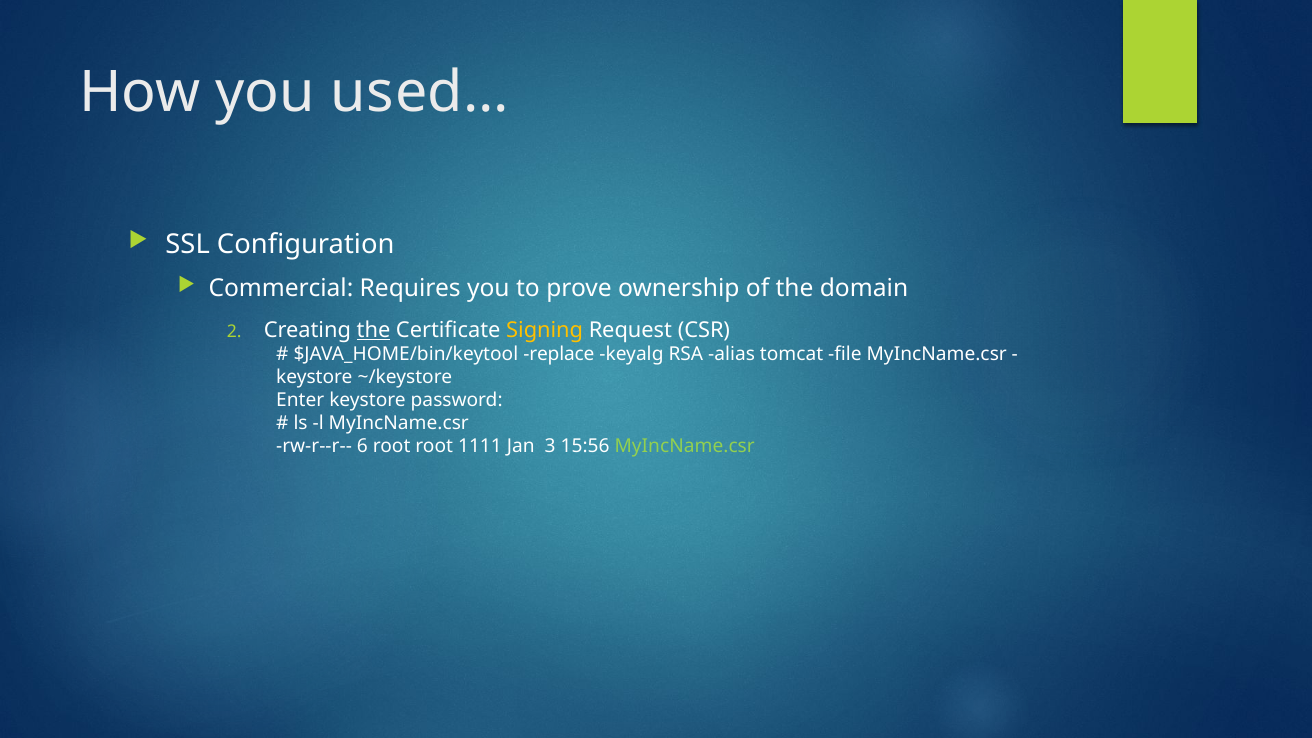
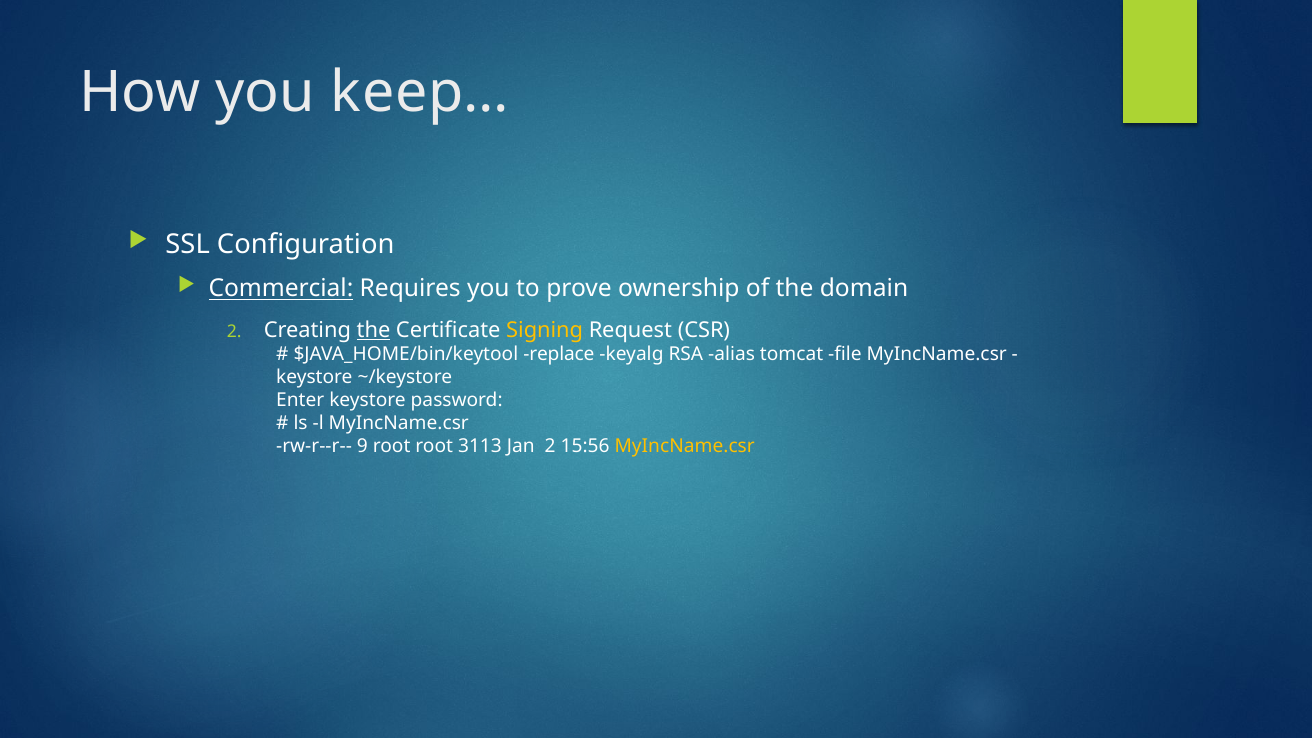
used…: used… -> keep…
Commercial underline: none -> present
6: 6 -> 9
1111: 1111 -> 3113
Jan 3: 3 -> 2
MyIncName.csr at (685, 447) colour: light green -> yellow
